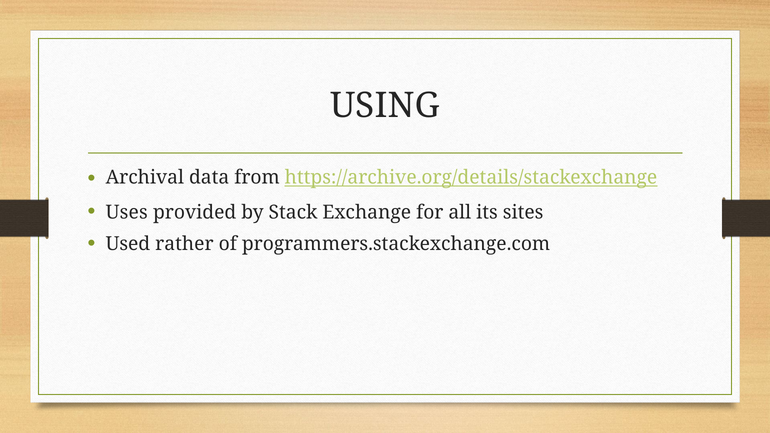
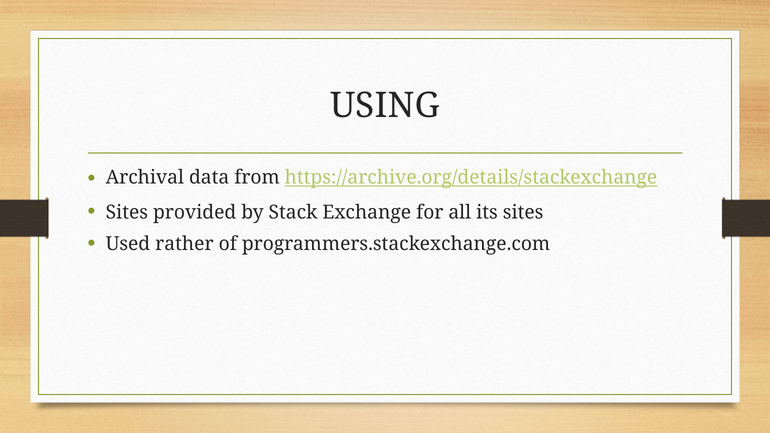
Uses at (127, 212): Uses -> Sites
